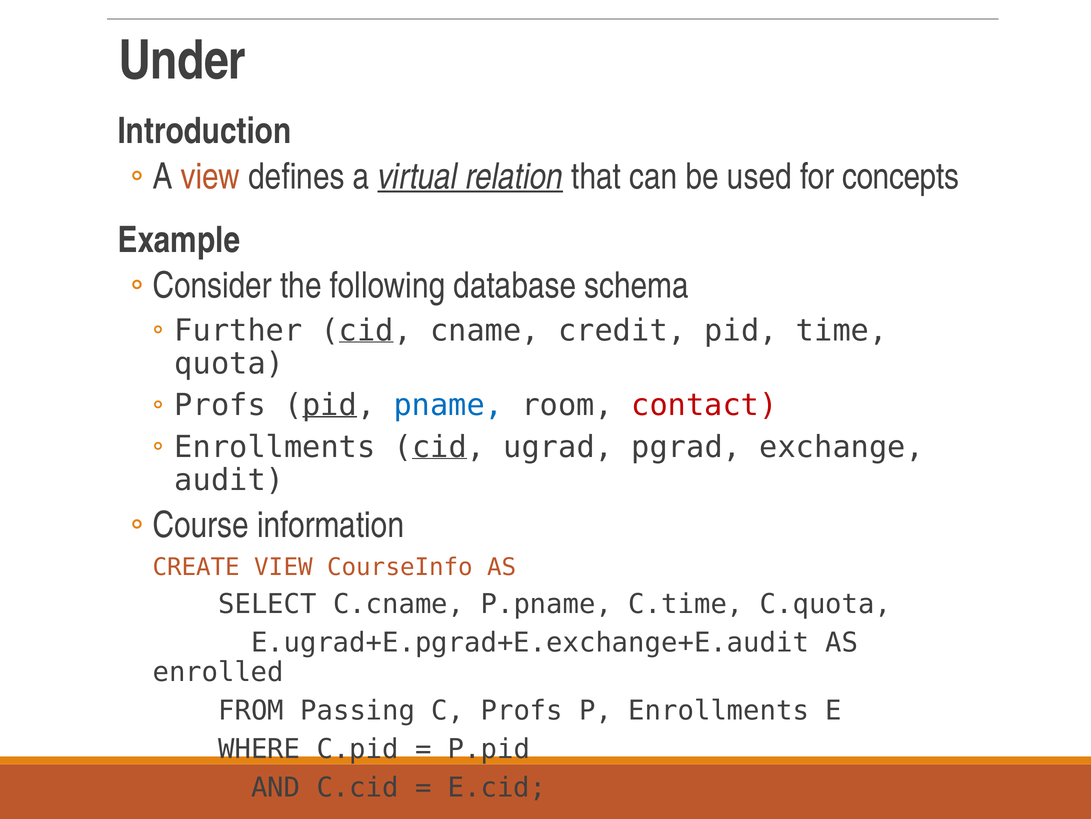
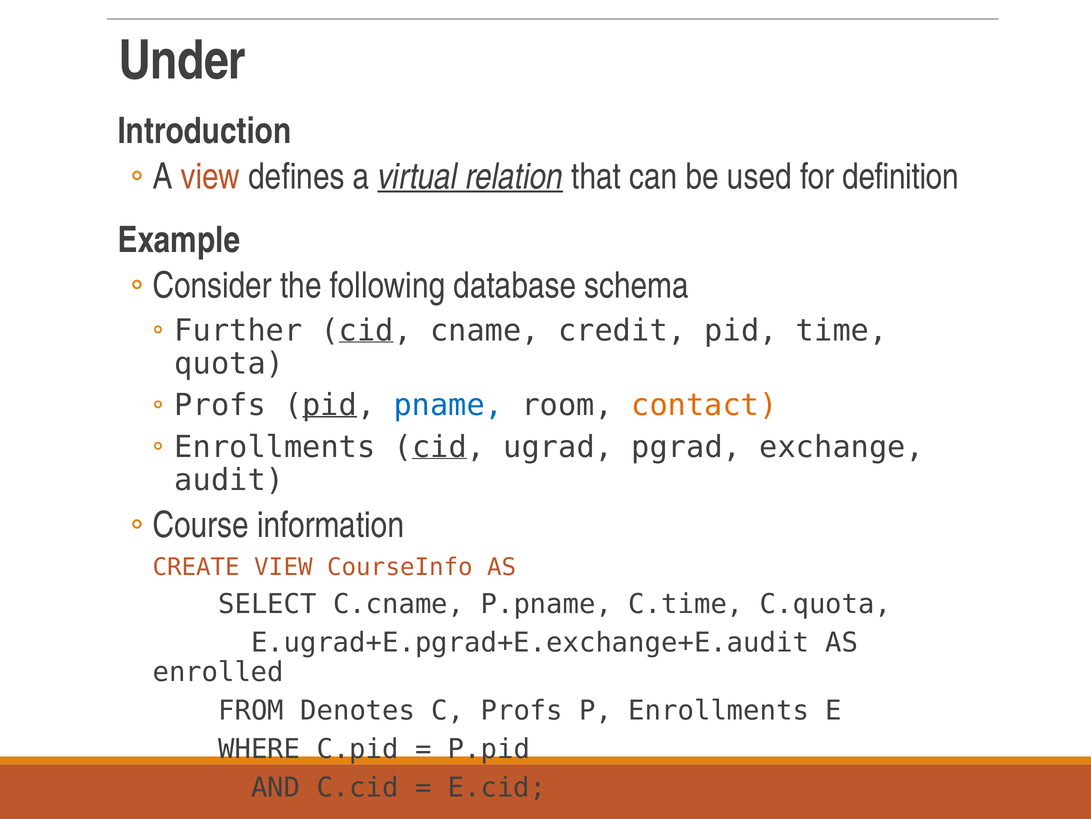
concepts: concepts -> definition
contact colour: red -> orange
Passing: Passing -> Denotes
